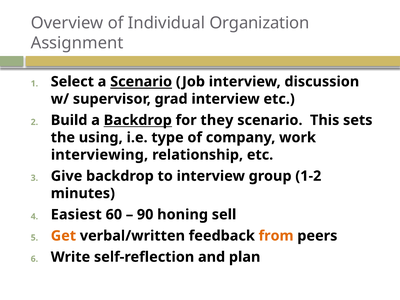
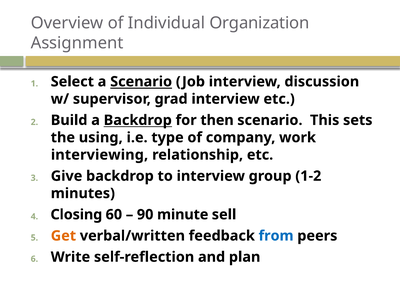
they: they -> then
Easiest: Easiest -> Closing
honing: honing -> minute
from colour: orange -> blue
